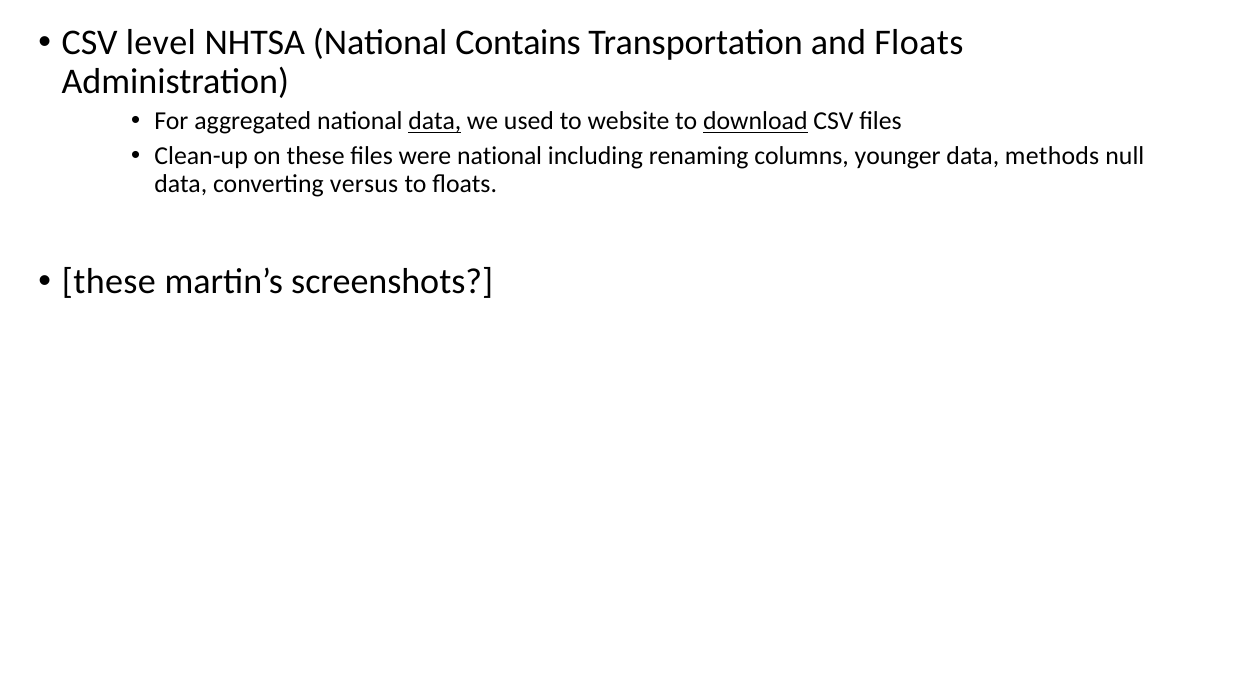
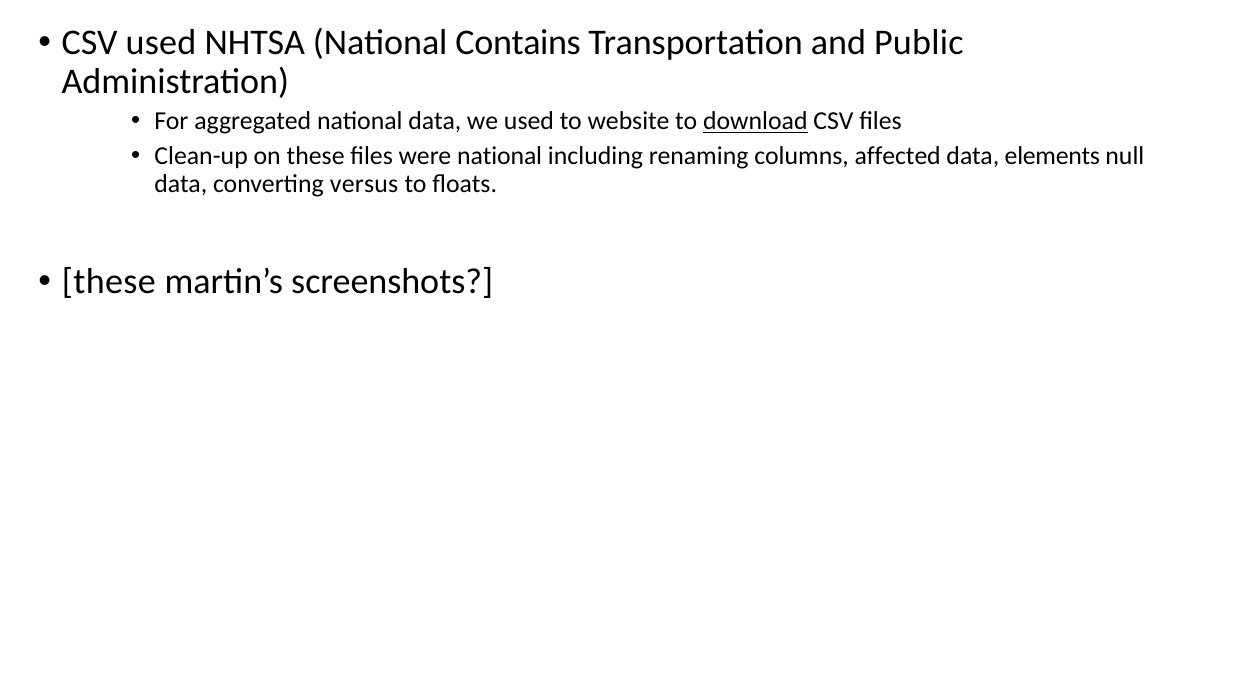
CSV level: level -> used
and Floats: Floats -> Public
data at (435, 121) underline: present -> none
younger: younger -> affected
methods: methods -> elements
